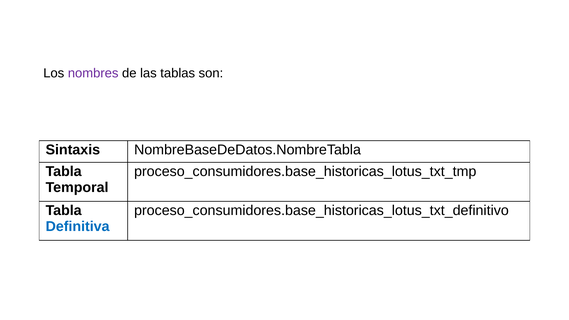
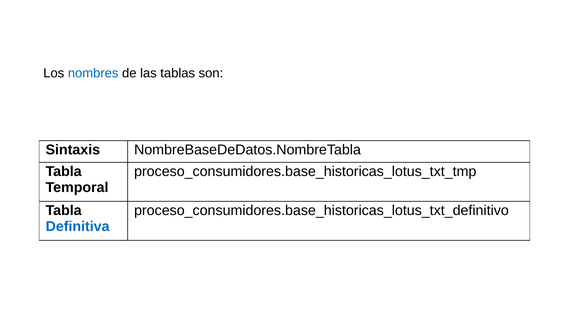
nombres colour: purple -> blue
